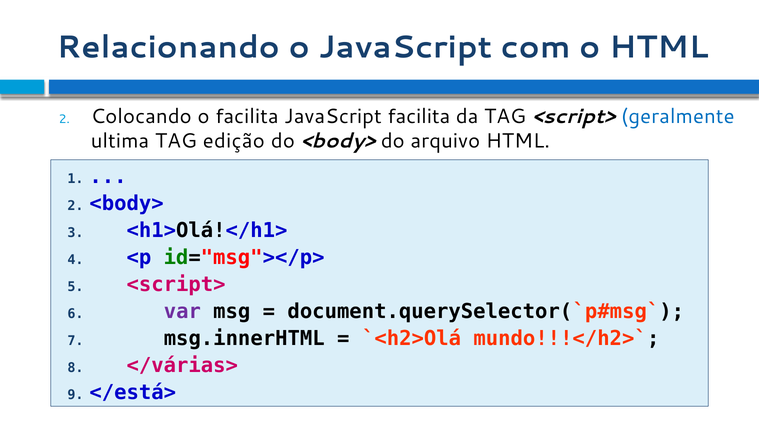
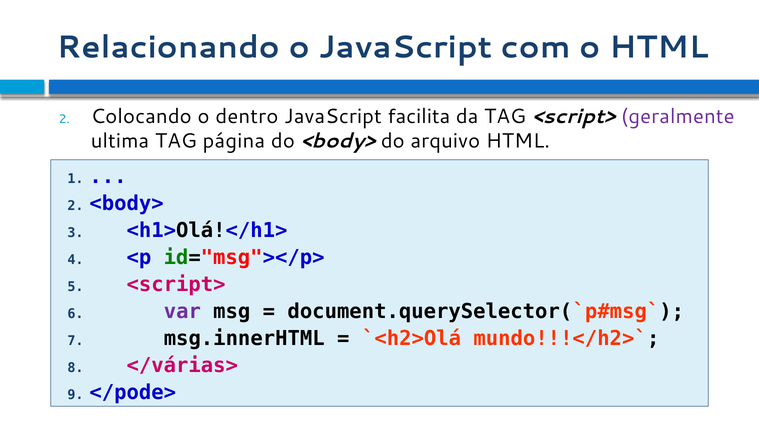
o facilita: facilita -> dentro
geralmente colour: blue -> purple
edição: edição -> página
</está>: </está> -> </pode>
